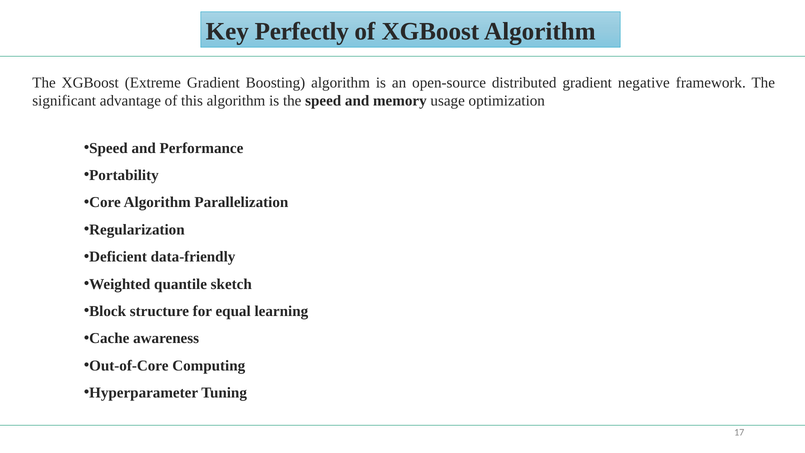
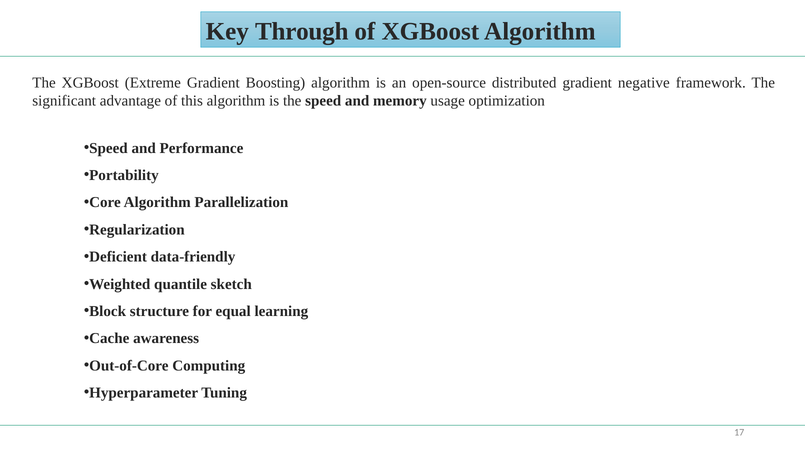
Perfectly: Perfectly -> Through
